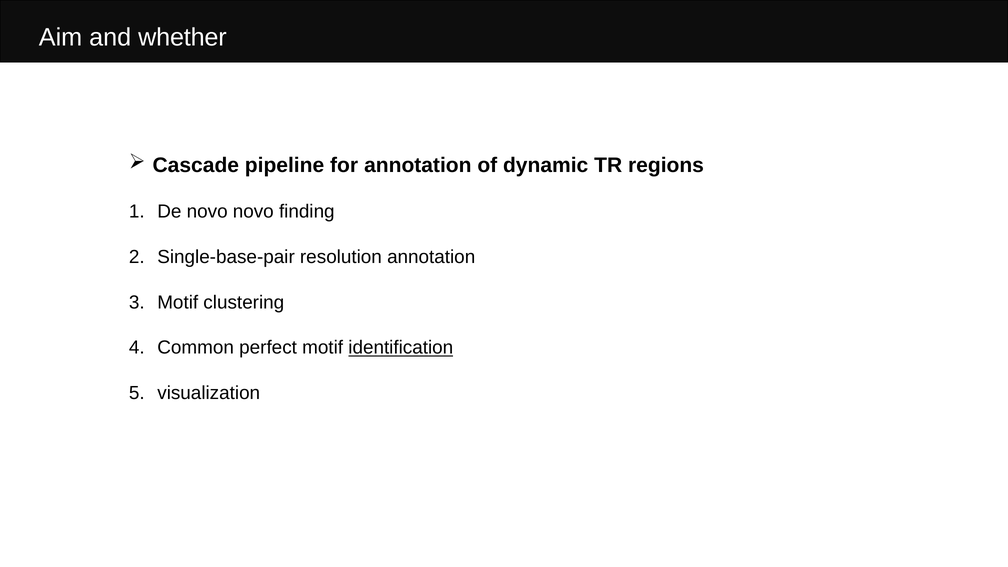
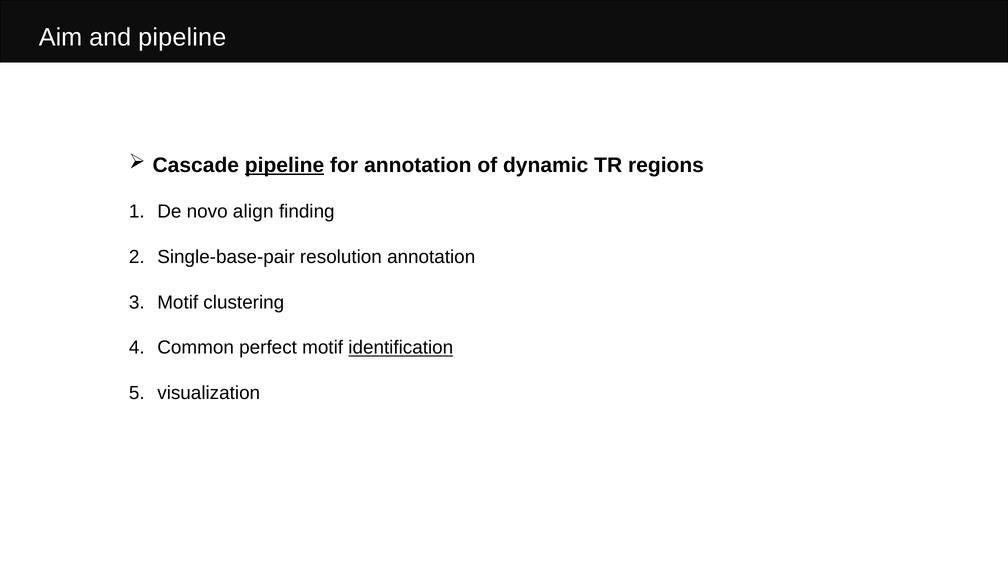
and whether: whether -> pipeline
pipeline at (285, 165) underline: none -> present
novo novo: novo -> align
